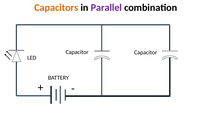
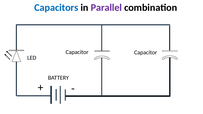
Capacitors colour: orange -> blue
